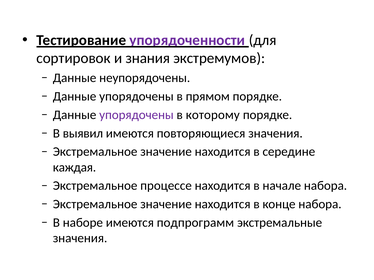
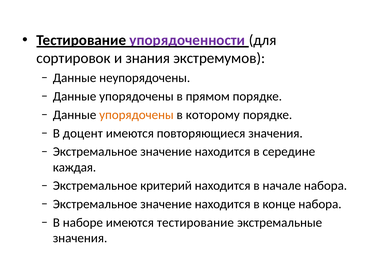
упорядочены at (136, 115) colour: purple -> orange
выявил: выявил -> доцент
процессе: процессе -> критерий
имеются подпрограмм: подпрограмм -> тестирование
